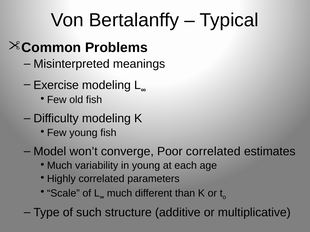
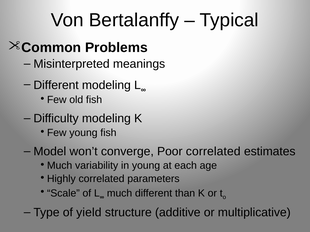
Exercise at (56, 85): Exercise -> Different
such: such -> yield
